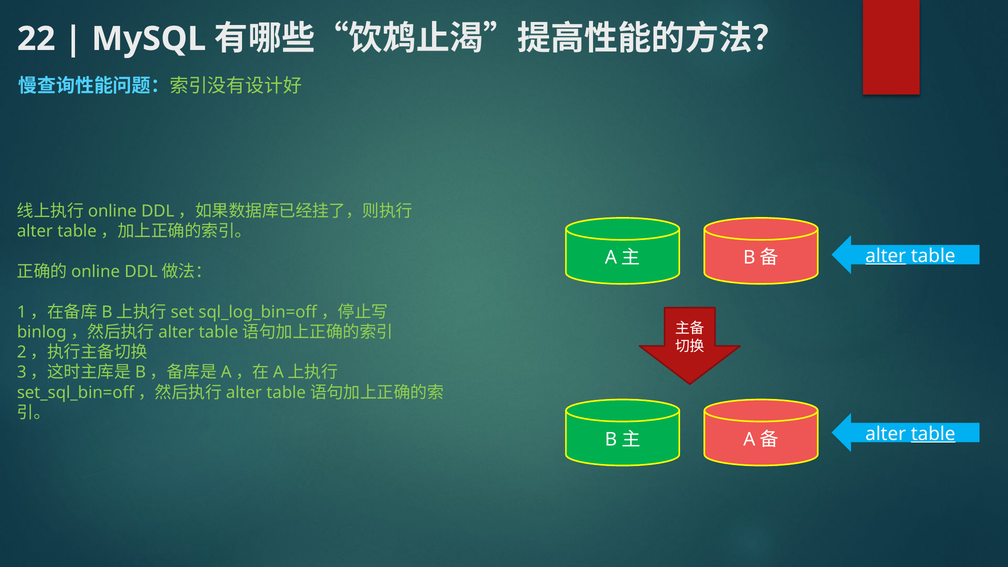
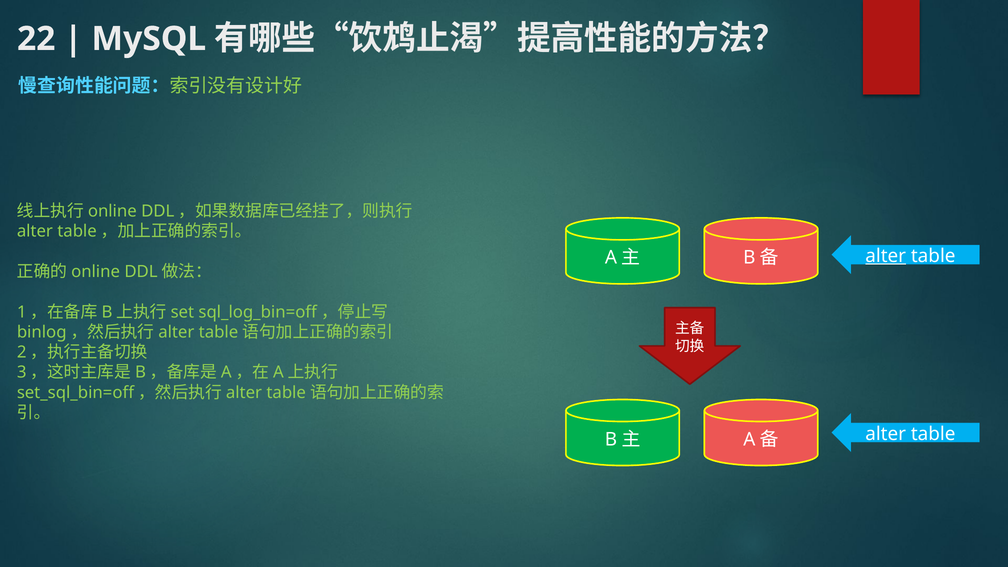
table at (933, 434) underline: present -> none
